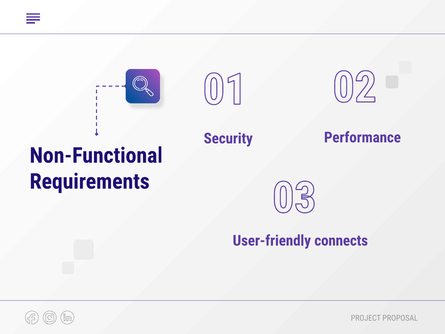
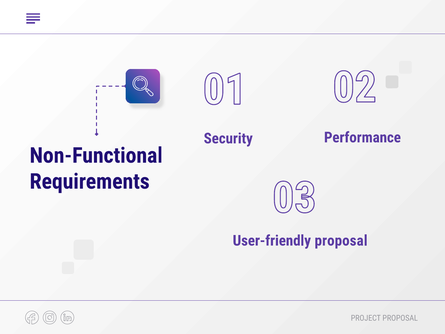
User-friendly connects: connects -> proposal
